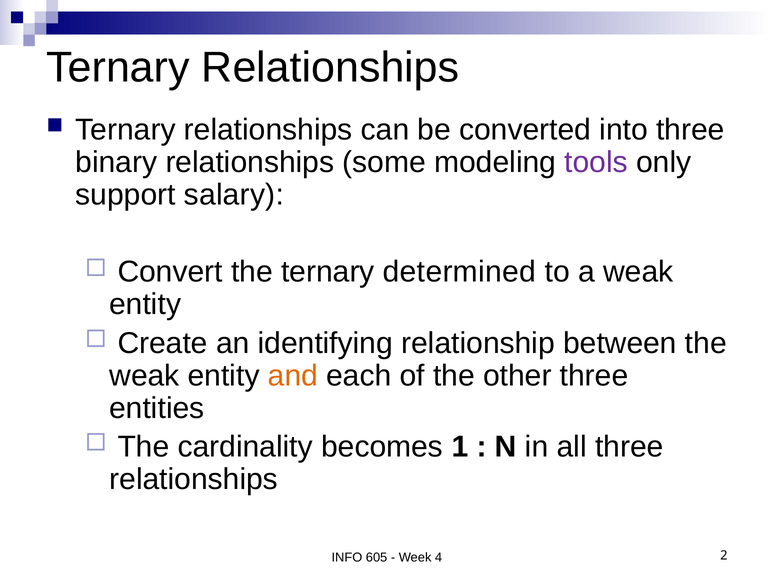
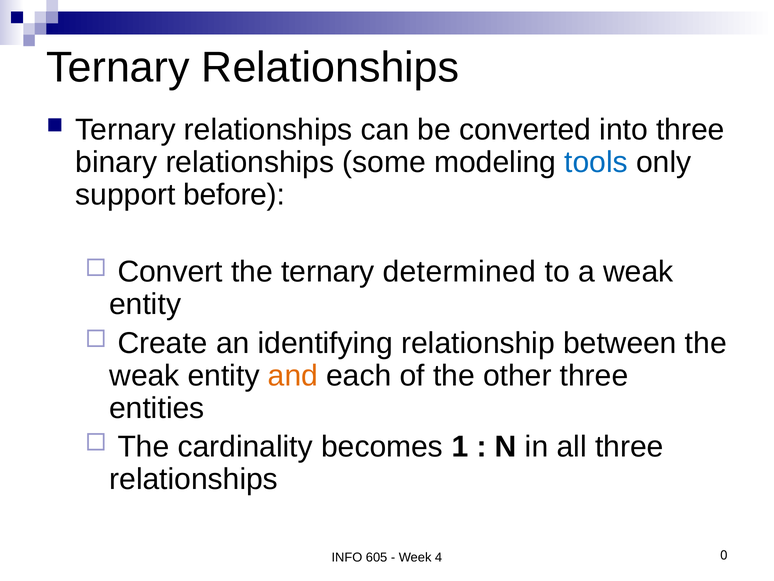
tools colour: purple -> blue
salary: salary -> before
2: 2 -> 0
